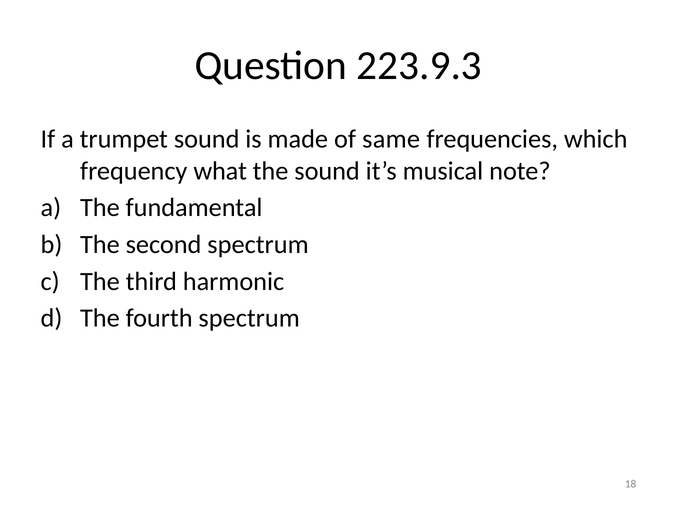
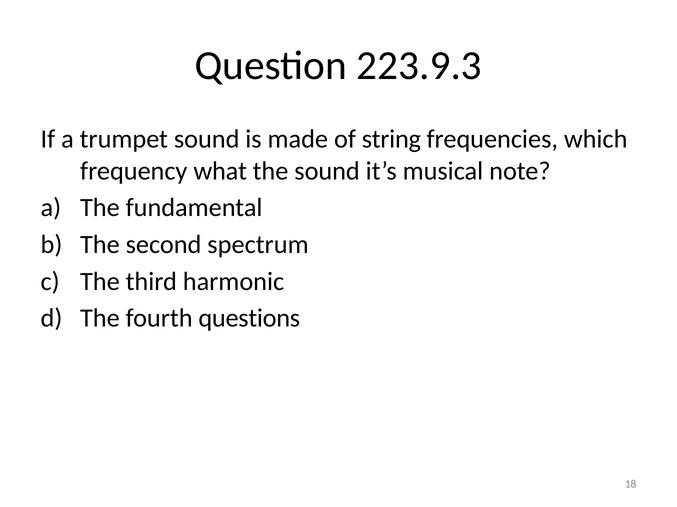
same: same -> string
fourth spectrum: spectrum -> questions
